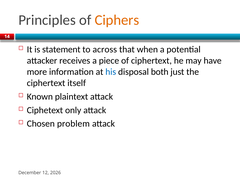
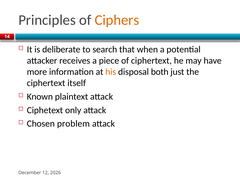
statement: statement -> deliberate
across: across -> search
his colour: blue -> orange
